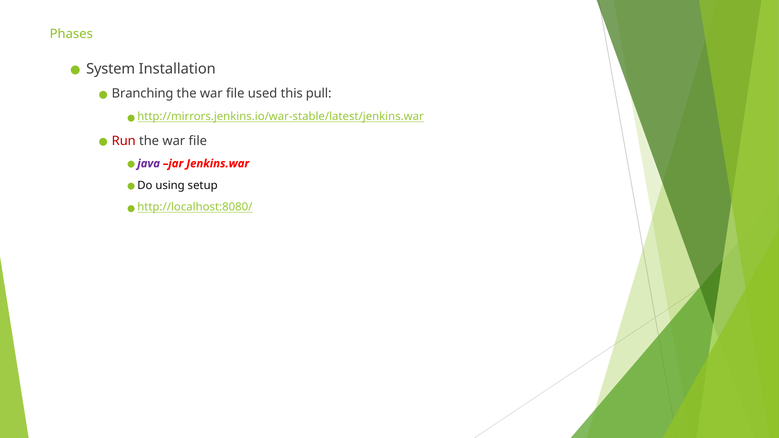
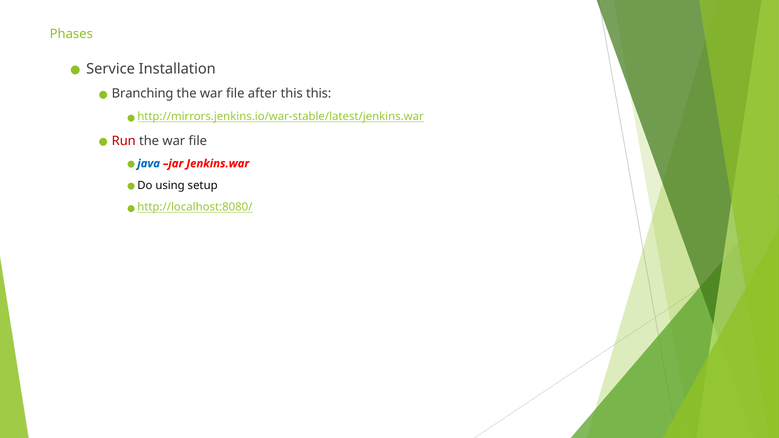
System: System -> Service
used: used -> after
this pull: pull -> this
java colour: purple -> blue
